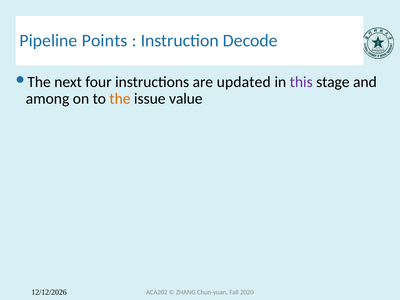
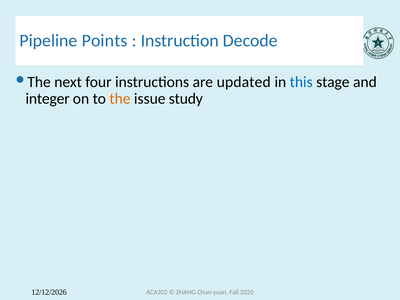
this colour: purple -> blue
among: among -> integer
value: value -> study
